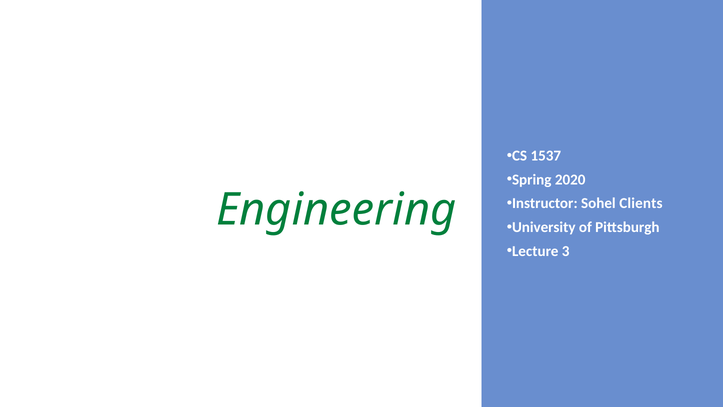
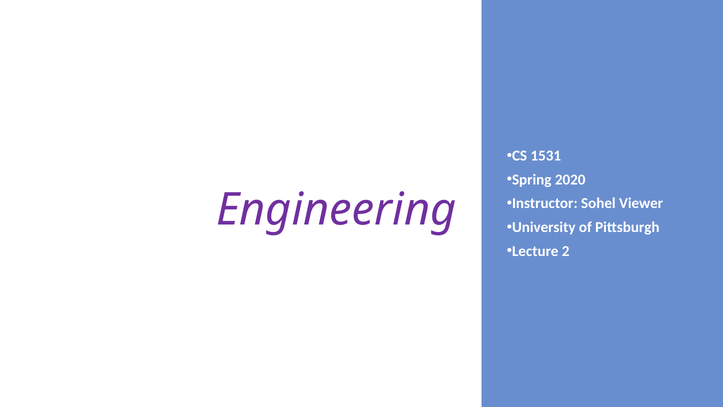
1537: 1537 -> 1531
Clients: Clients -> Viewer
Engineering colour: green -> purple
3: 3 -> 2
